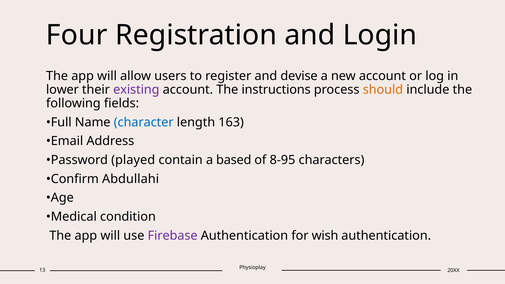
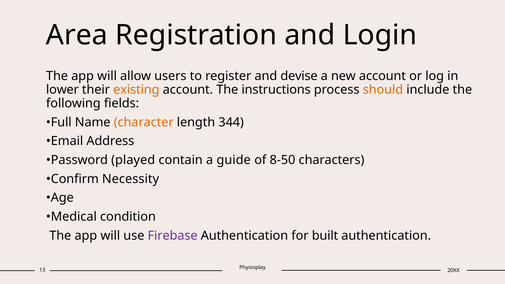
Four: Four -> Area
existing colour: purple -> orange
character colour: blue -> orange
163: 163 -> 344
based: based -> guide
8-95: 8-95 -> 8-50
Abdullahi: Abdullahi -> Necessity
wish: wish -> built
